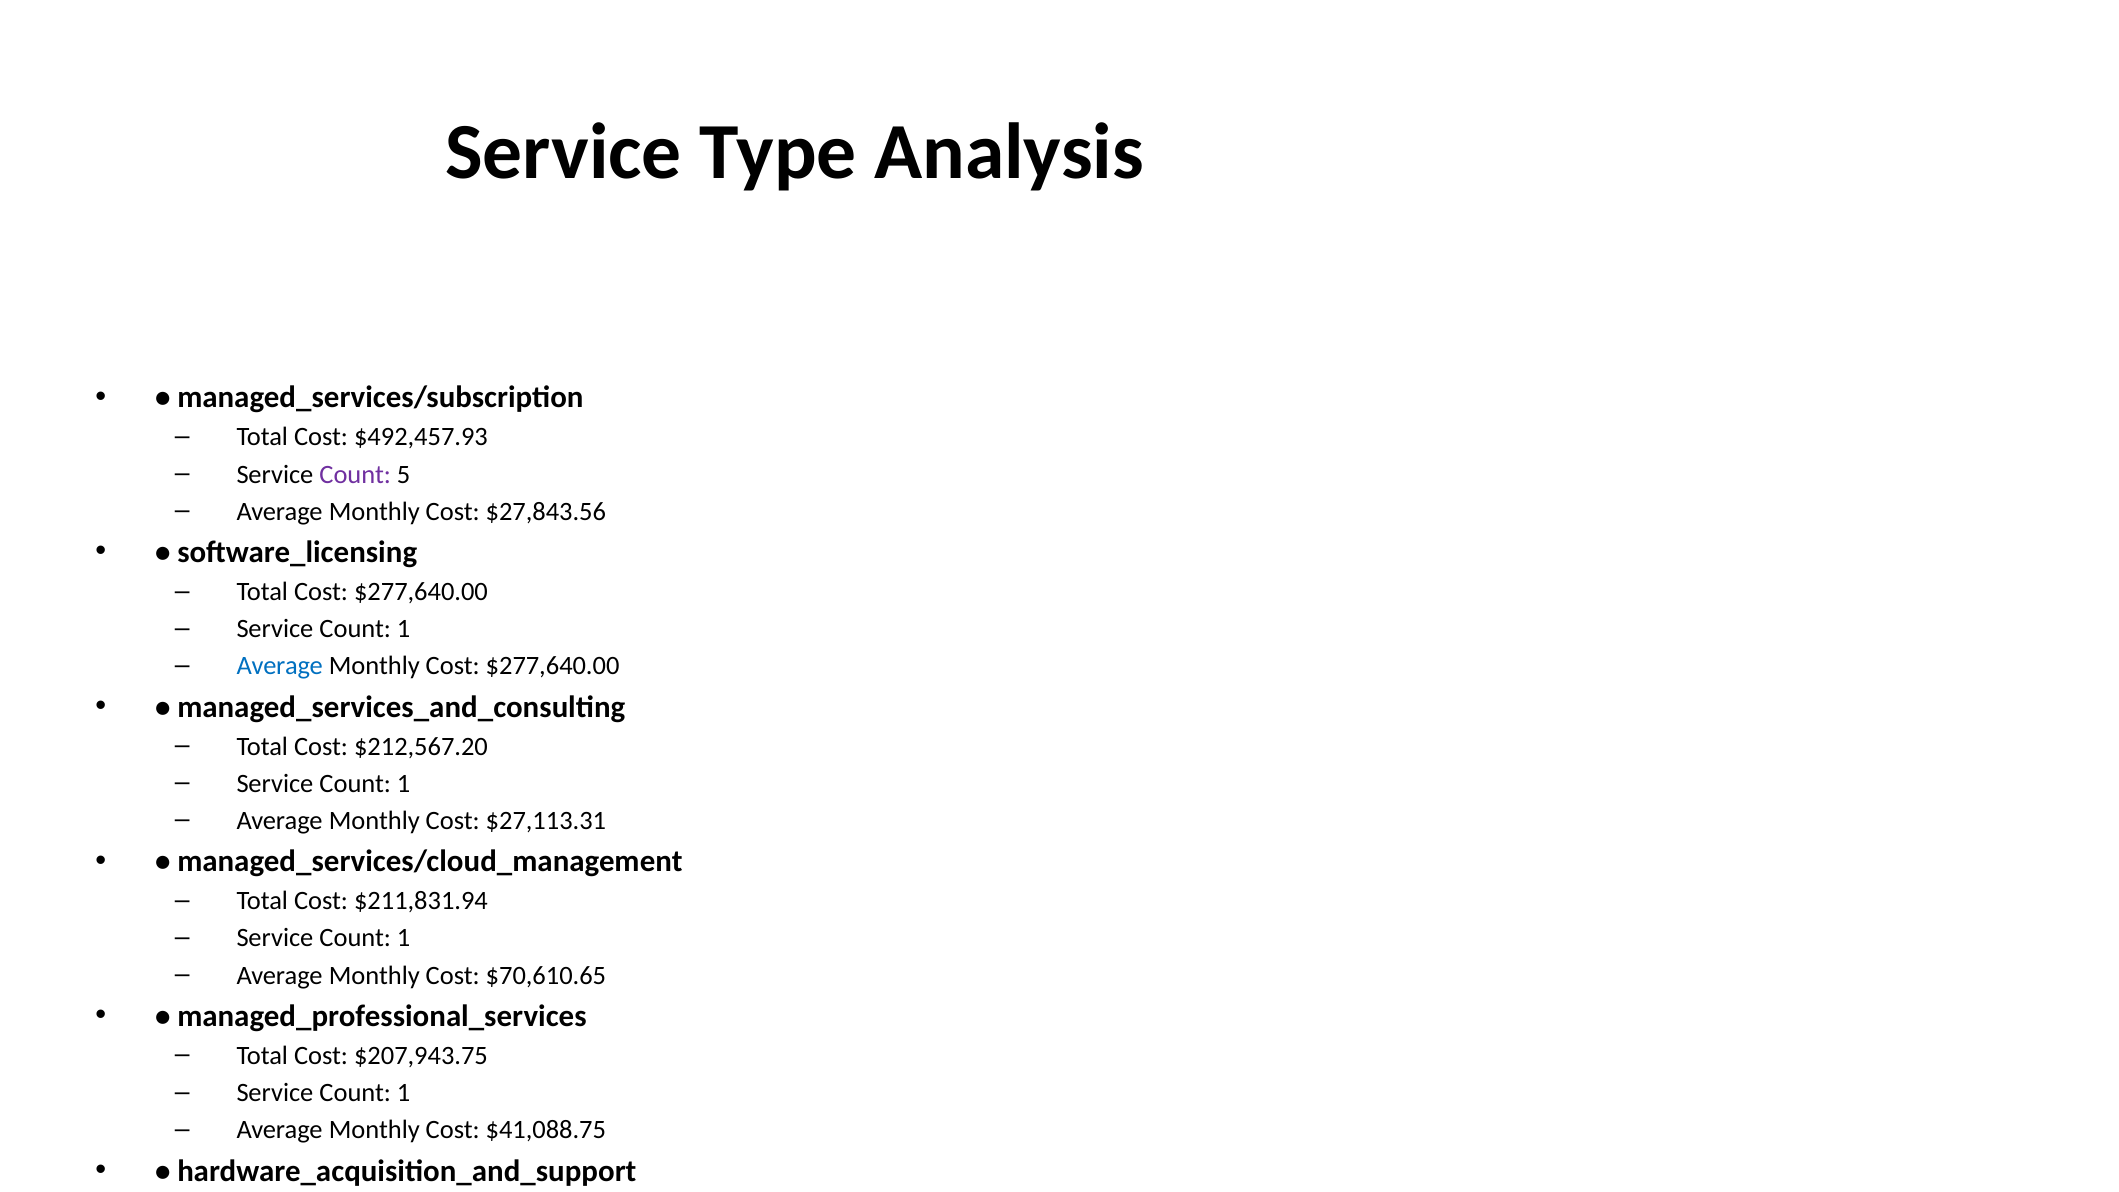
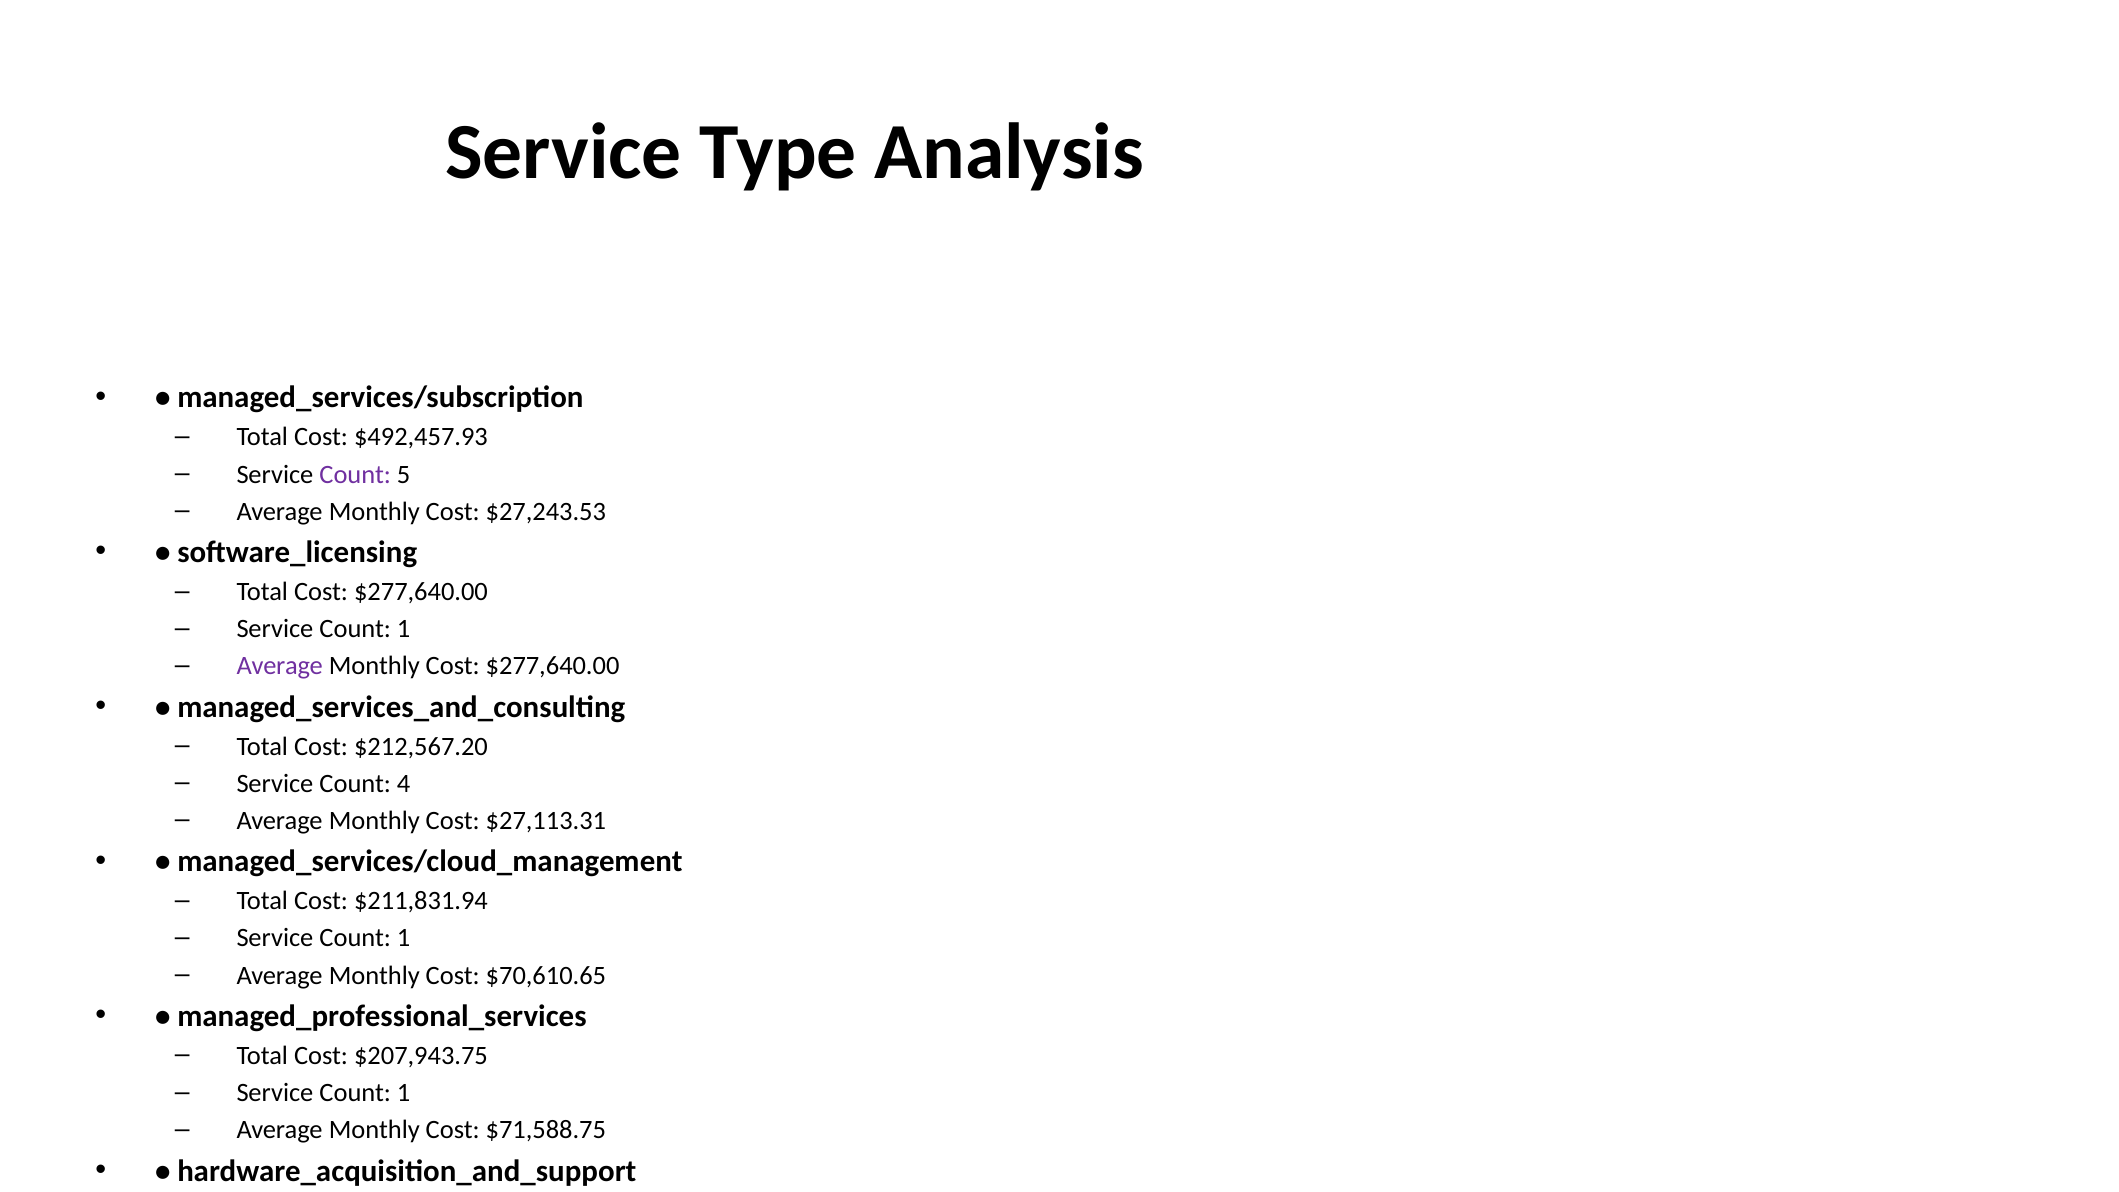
$27,843.56: $27,843.56 -> $27,243.53
Average at (280, 666) colour: blue -> purple
1 at (404, 784): 1 -> 4
$41,088.75: $41,088.75 -> $71,588.75
